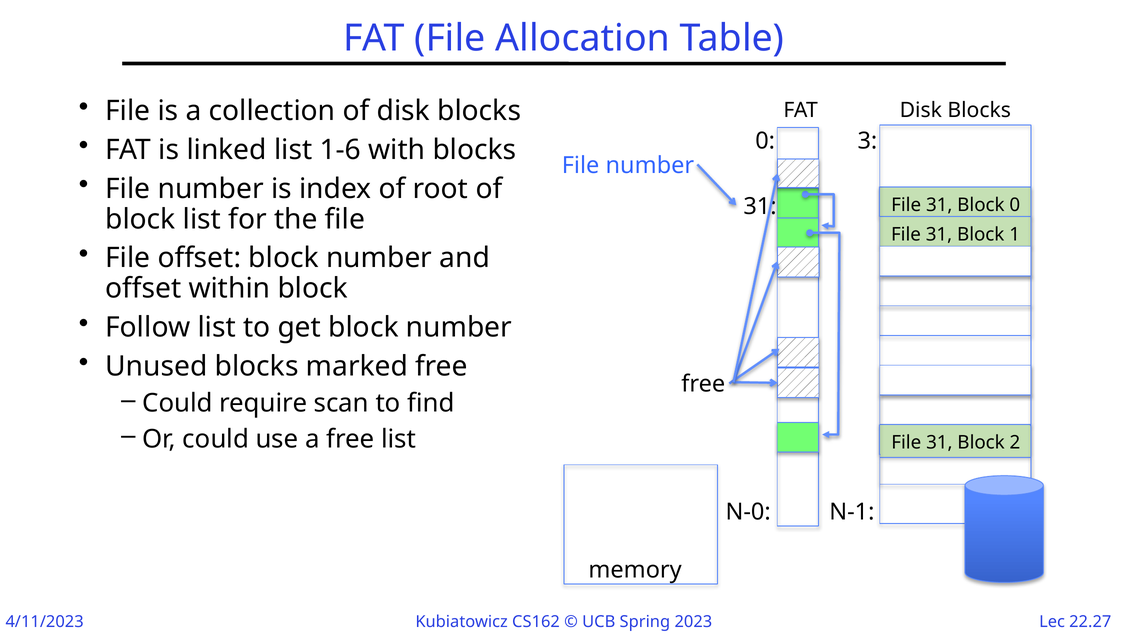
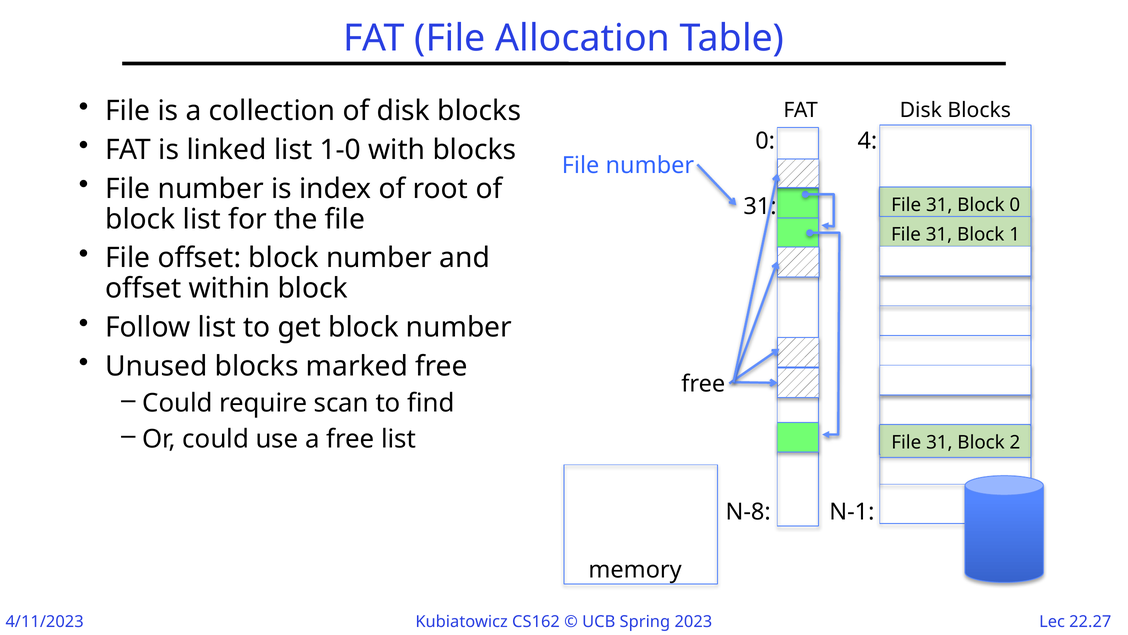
3: 3 -> 4
1-6: 1-6 -> 1-0
N-0: N-0 -> N-8
